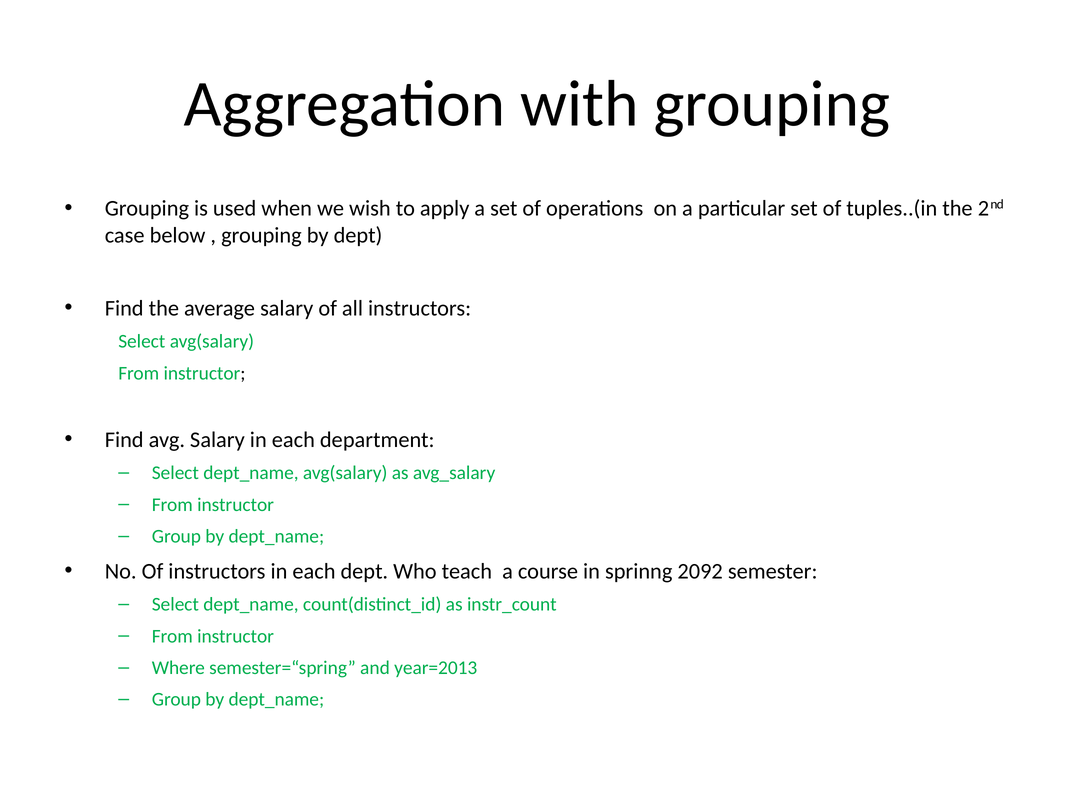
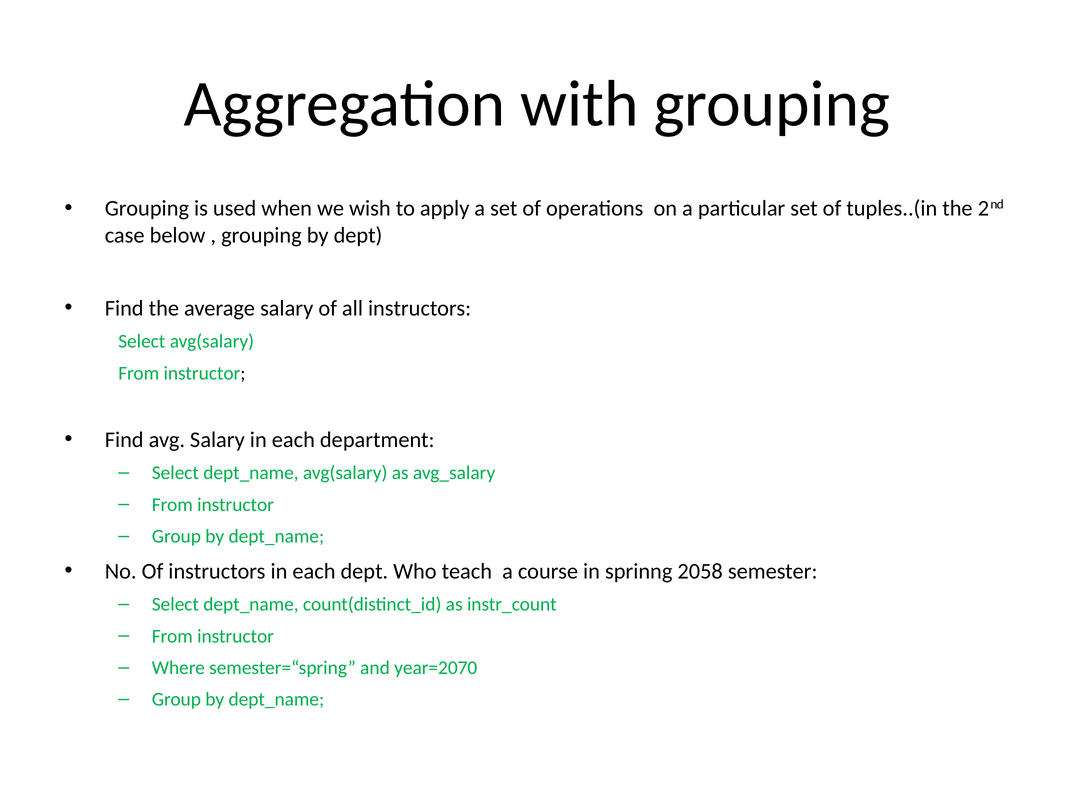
2092: 2092 -> 2058
year=2013: year=2013 -> year=2070
